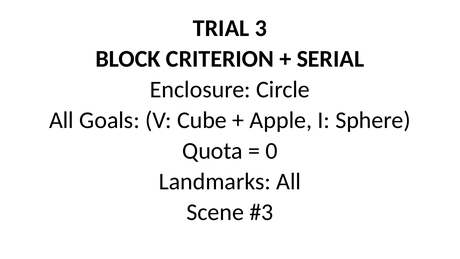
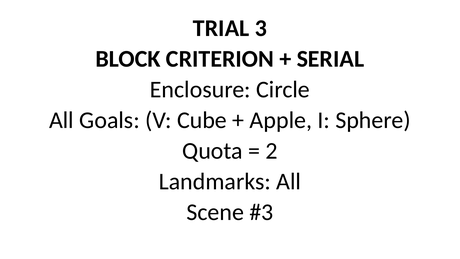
0: 0 -> 2
